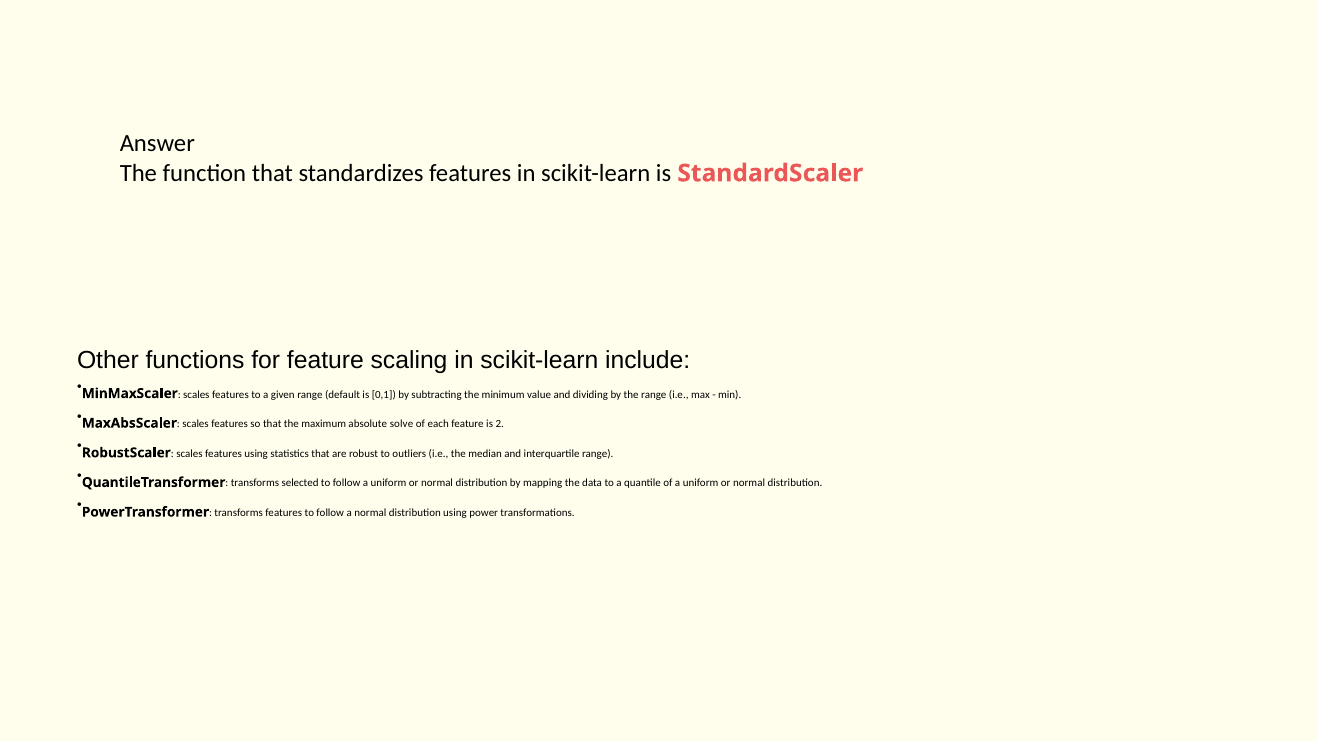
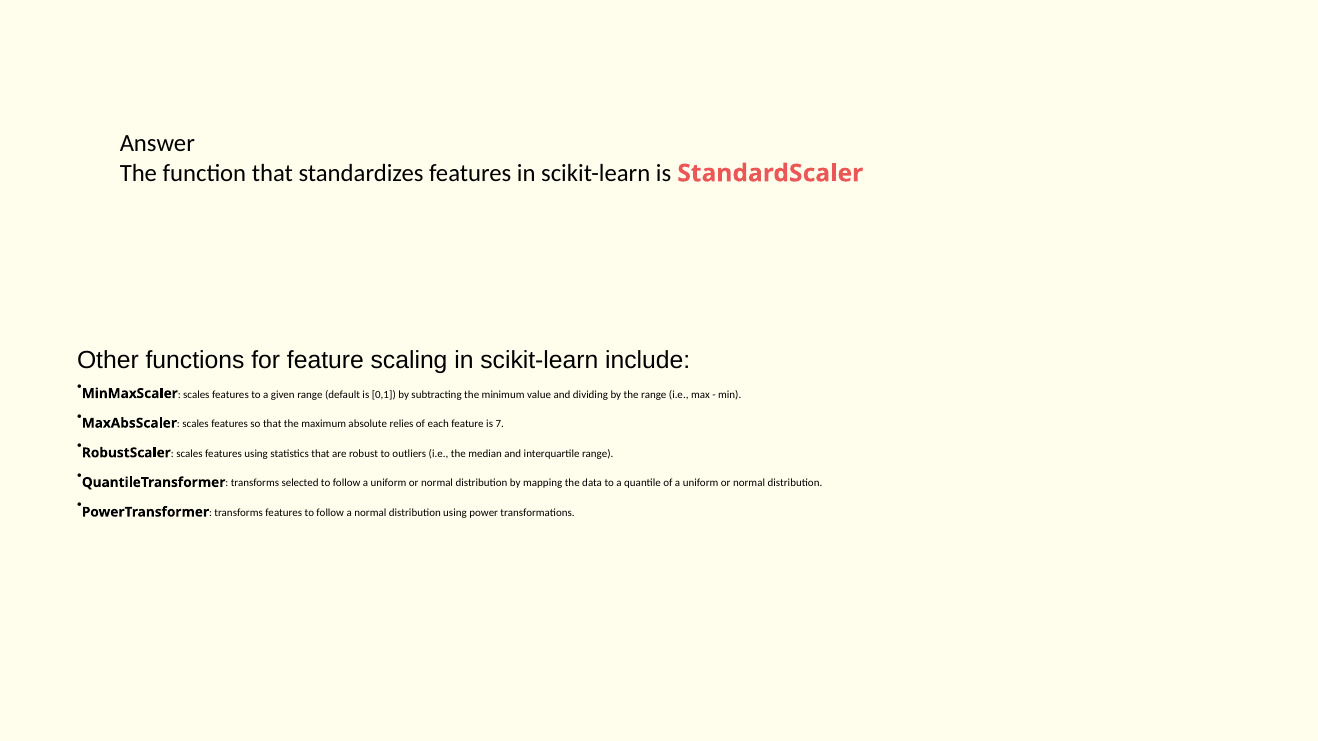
solve: solve -> relies
2: 2 -> 7
